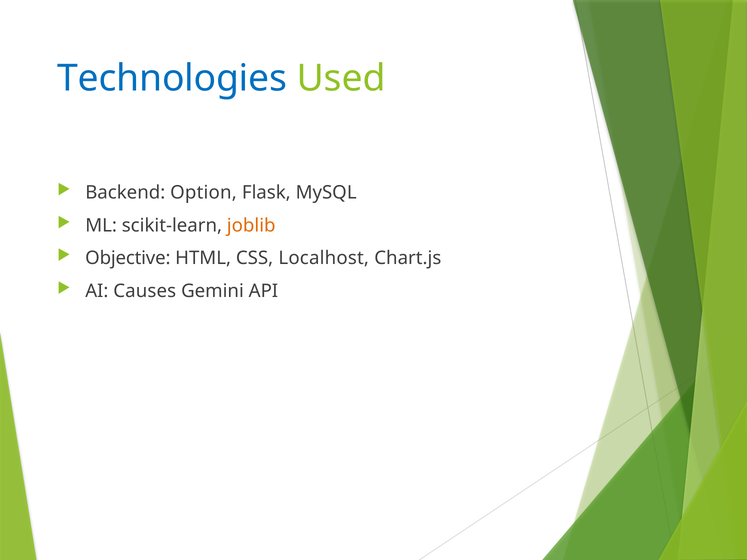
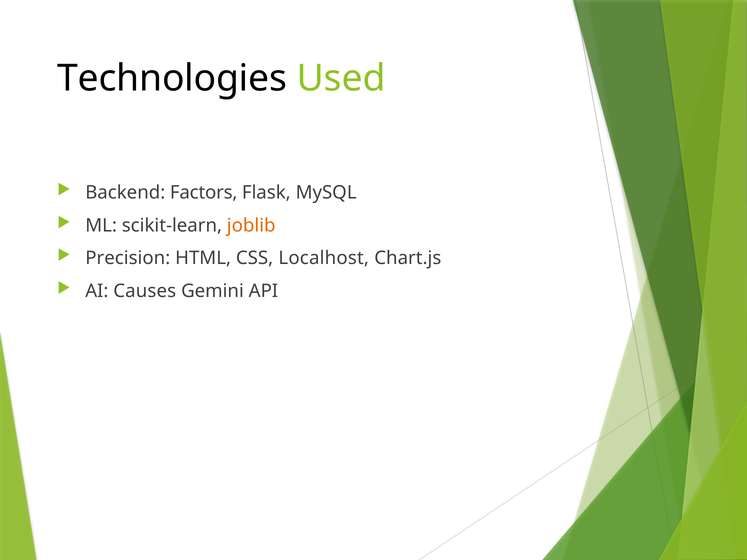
Technologies colour: blue -> black
Option: Option -> Factors
Objective: Objective -> Precision
